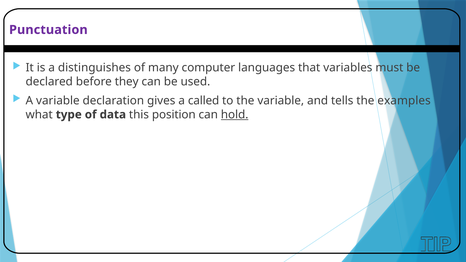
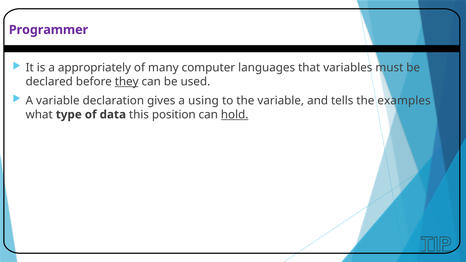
Punctuation: Punctuation -> Programmer
distinguishes: distinguishes -> appropriately
they underline: none -> present
called: called -> using
